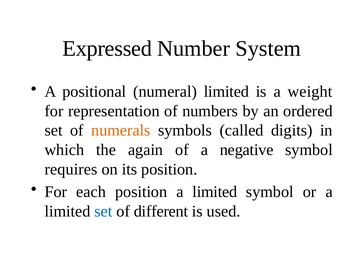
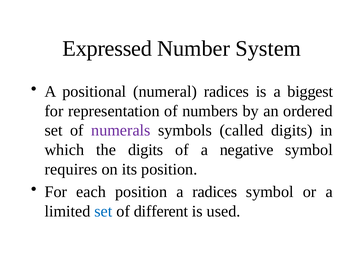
numeral limited: limited -> radices
weight: weight -> biggest
numerals colour: orange -> purple
the again: again -> digits
position a limited: limited -> radices
